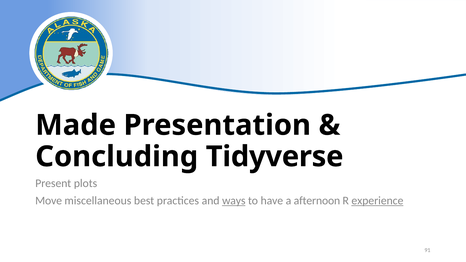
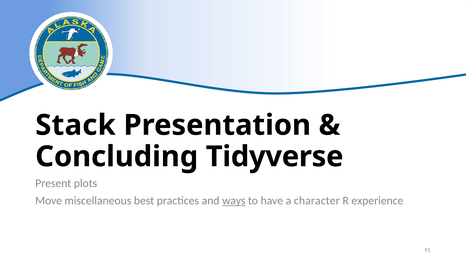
Made: Made -> Stack
afternoon: afternoon -> character
experience underline: present -> none
